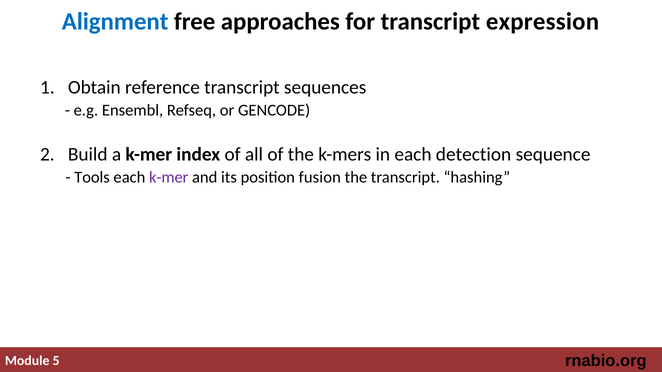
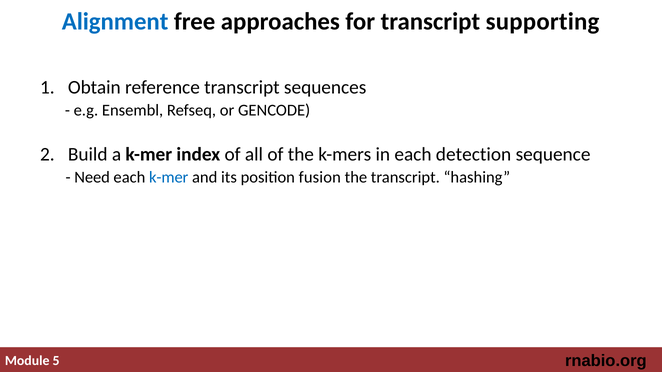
expression: expression -> supporting
Tools: Tools -> Need
k-mer at (169, 177) colour: purple -> blue
